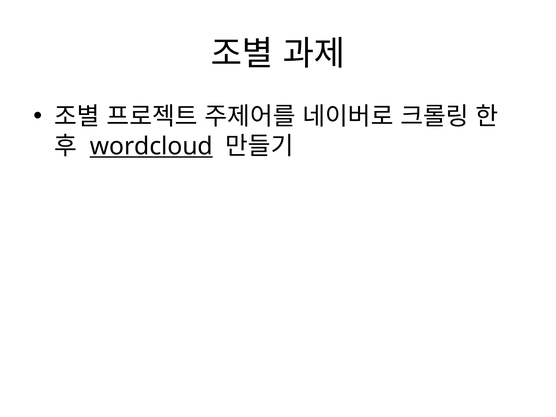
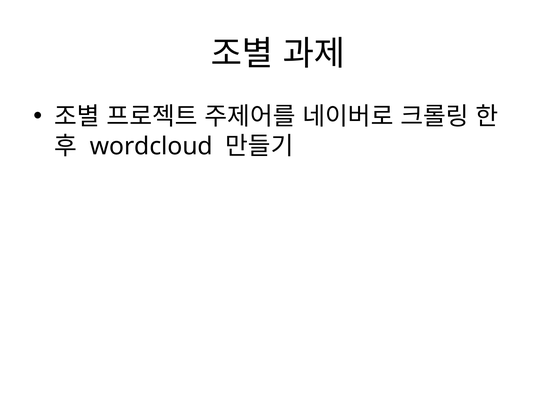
wordcloud underline: present -> none
